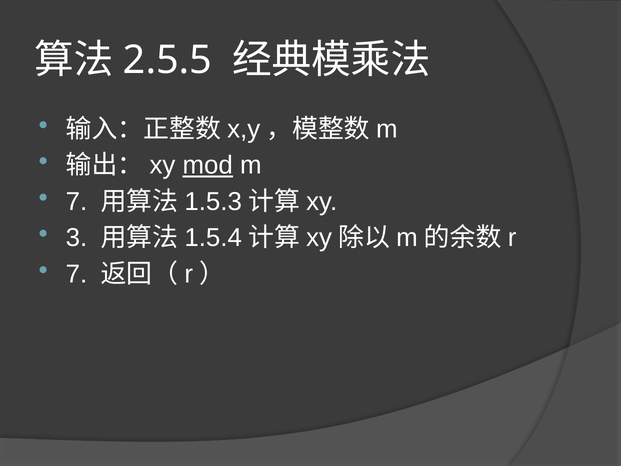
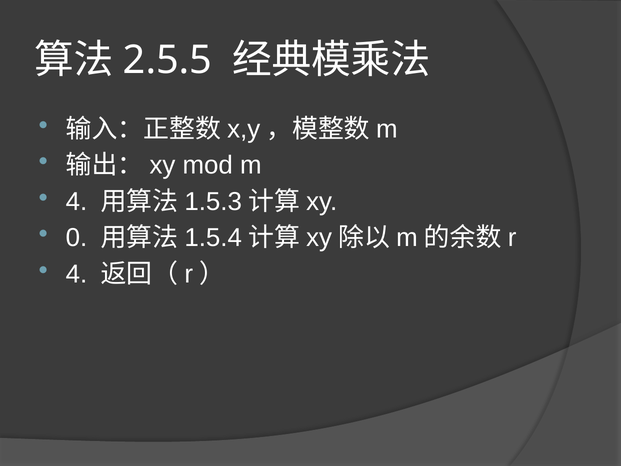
mod underline: present -> none
7 at (76, 202): 7 -> 4
3: 3 -> 0
7 at (76, 274): 7 -> 4
